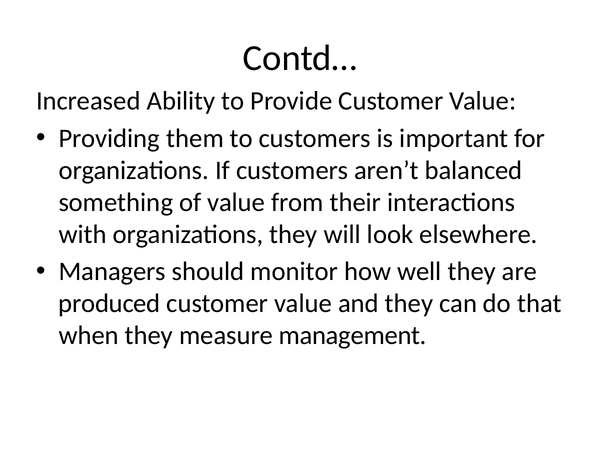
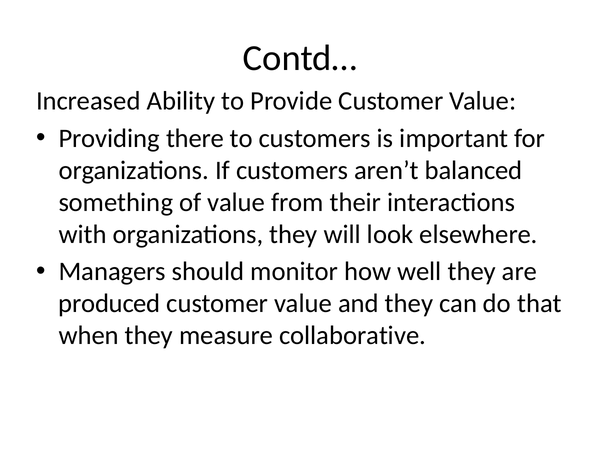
them: them -> there
management: management -> collaborative
